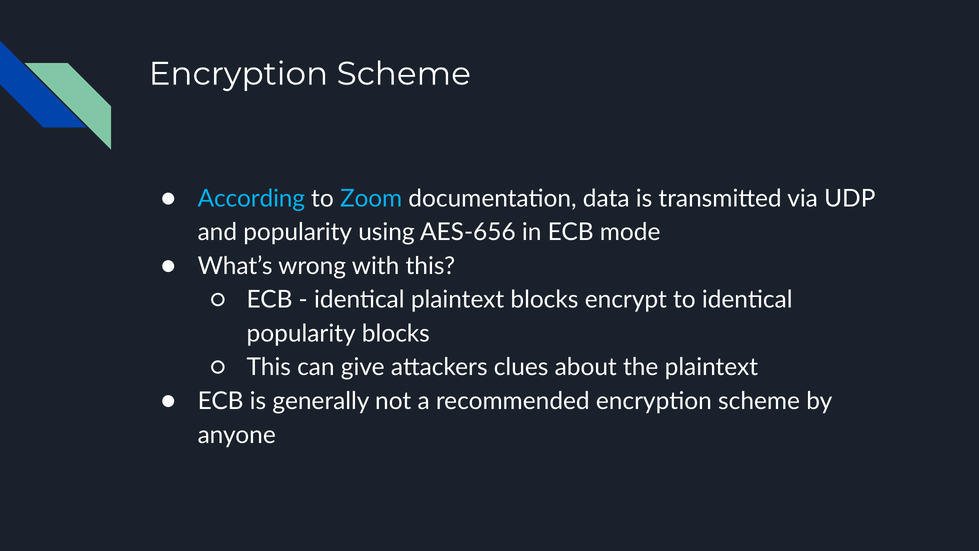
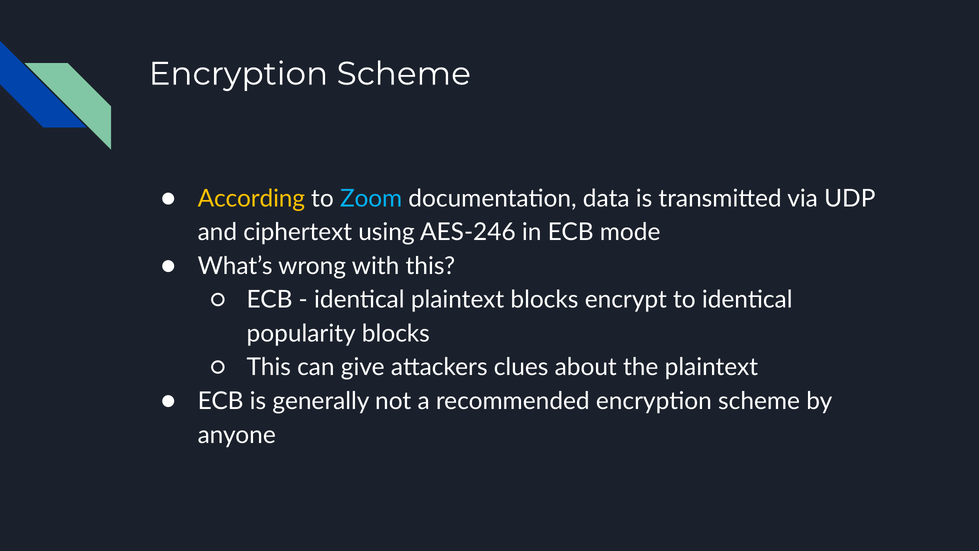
According colour: light blue -> yellow
and popularity: popularity -> ciphertext
AES-656: AES-656 -> AES-246
